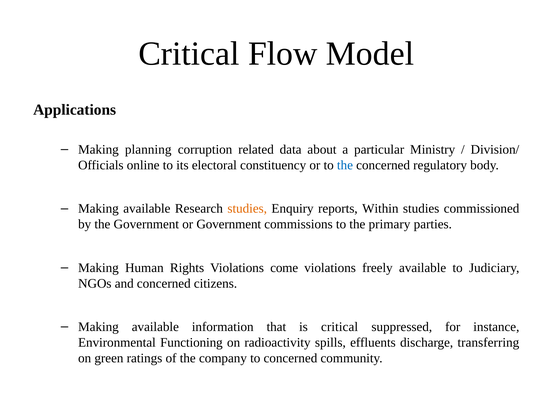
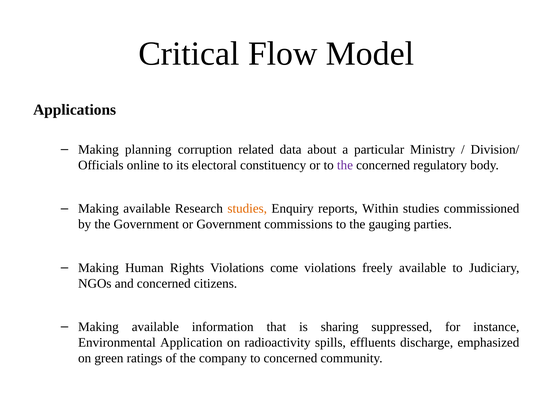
the at (345, 165) colour: blue -> purple
primary: primary -> gauging
is critical: critical -> sharing
Functioning: Functioning -> Application
transferring: transferring -> emphasized
